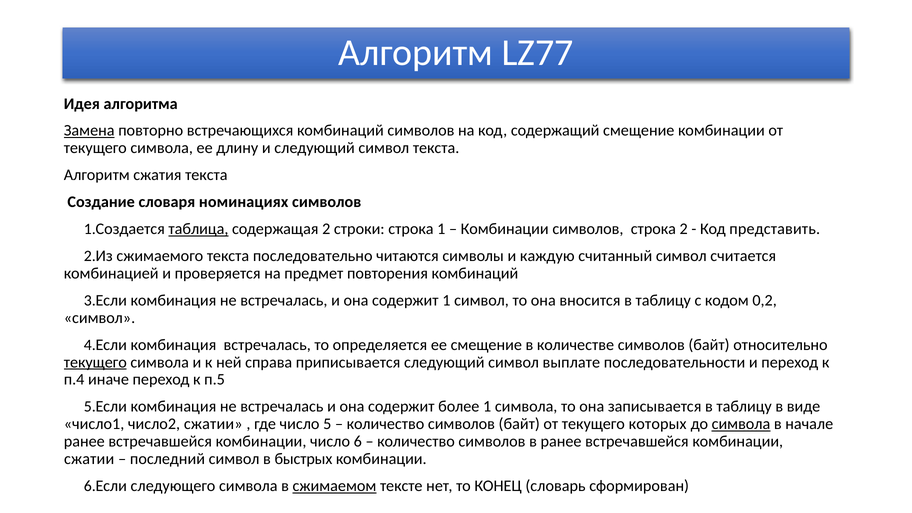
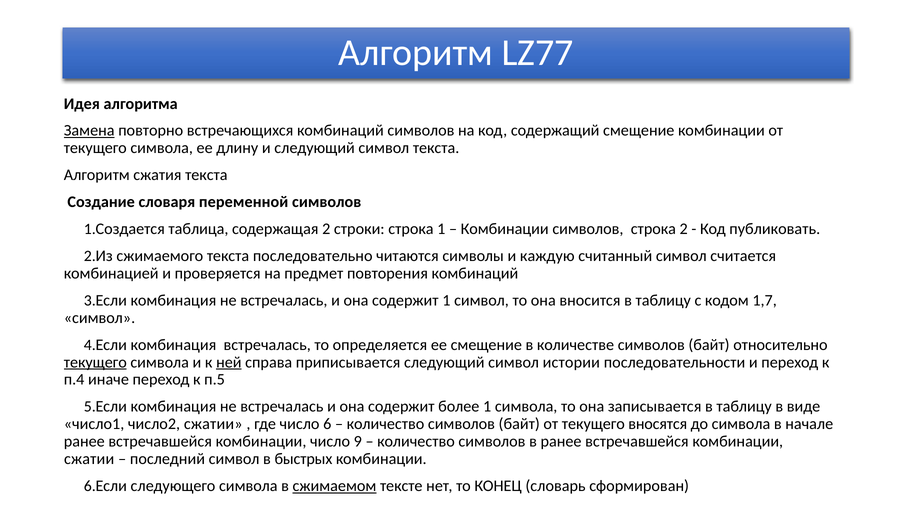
номинациях: номинациях -> переменной
таблица underline: present -> none
представить: представить -> публиковать
0,2: 0,2 -> 1,7
ней underline: none -> present
выплате: выплате -> истории
5: 5 -> 6
которых: которых -> вносятся
символа at (741, 424) underline: present -> none
6: 6 -> 9
